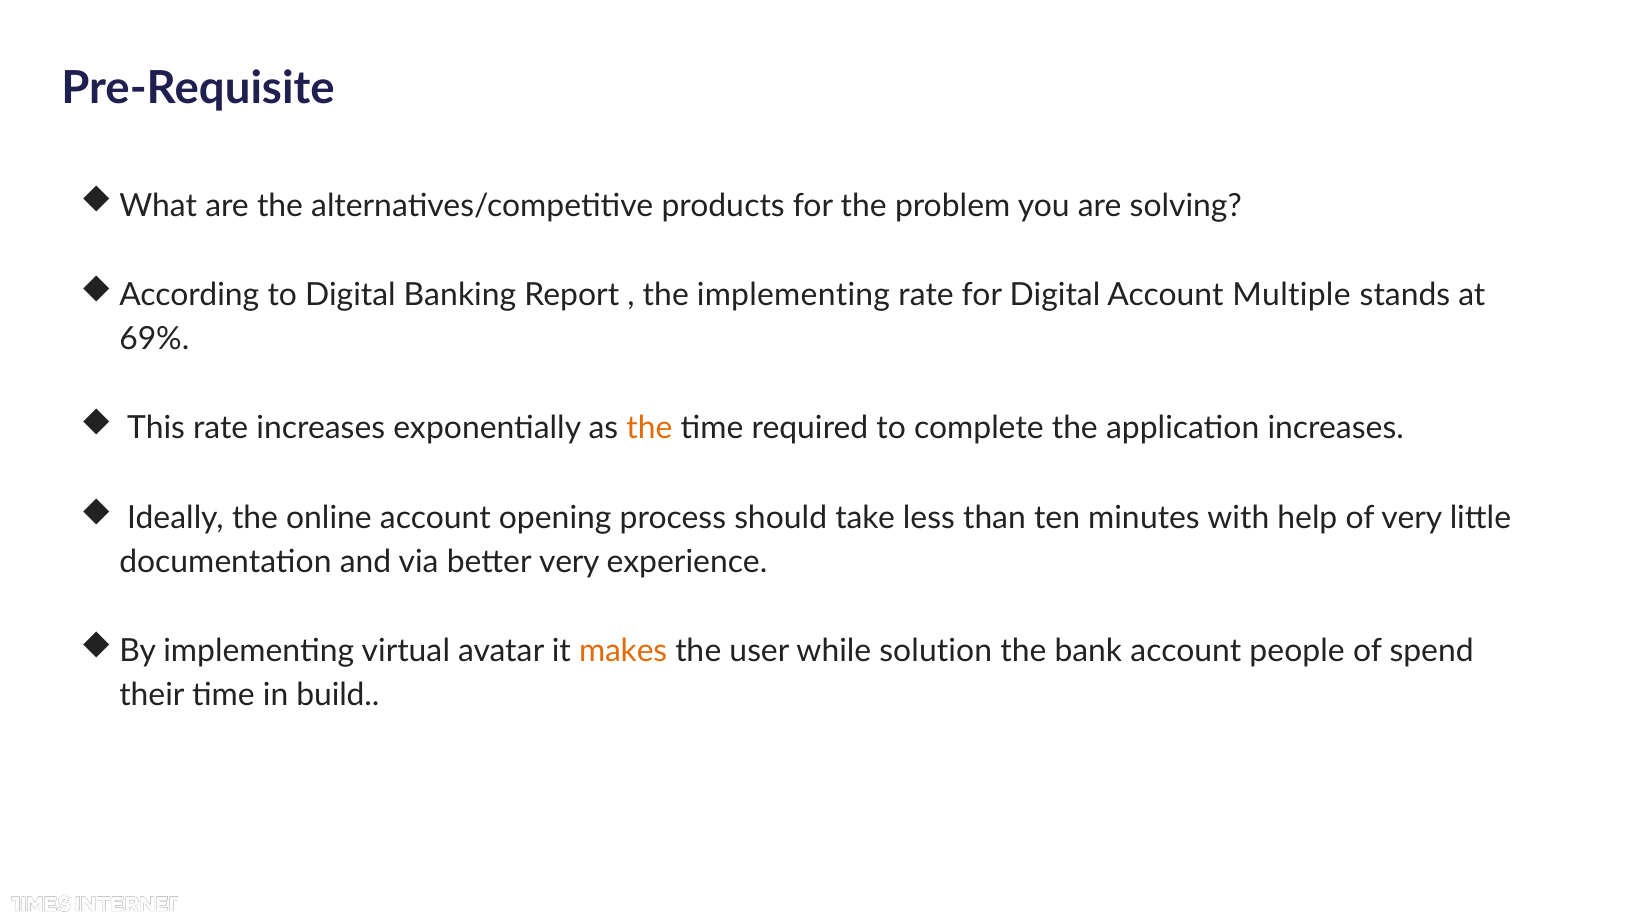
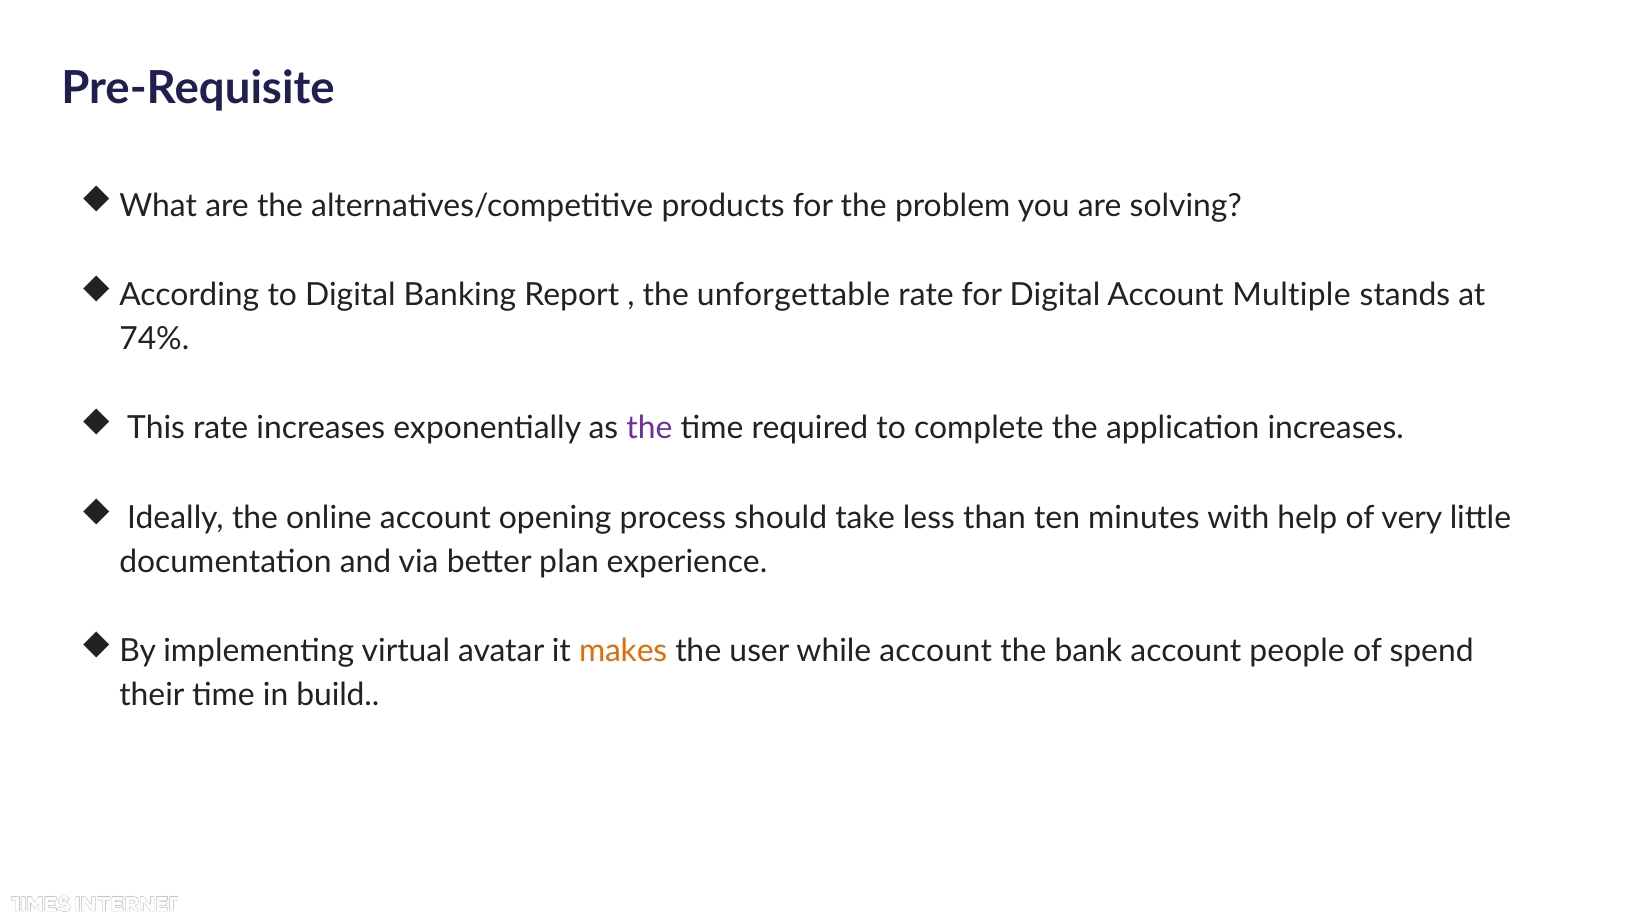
the implementing: implementing -> unforgettable
69%: 69% -> 74%
the at (649, 429) colour: orange -> purple
better very: very -> plan
while solution: solution -> account
